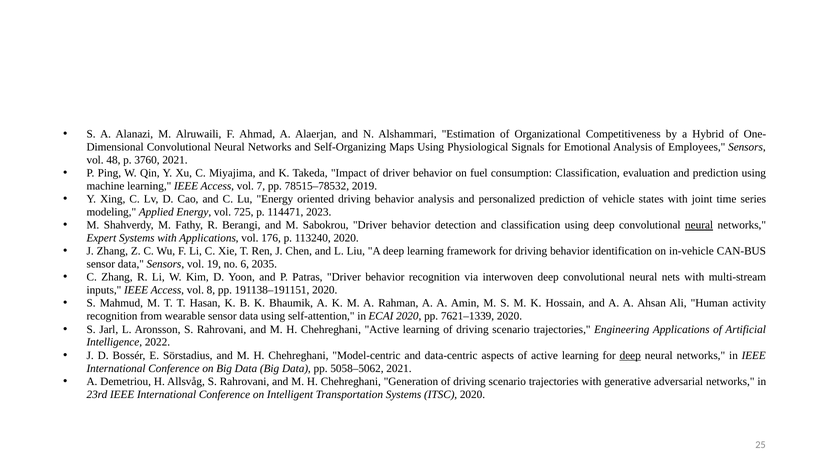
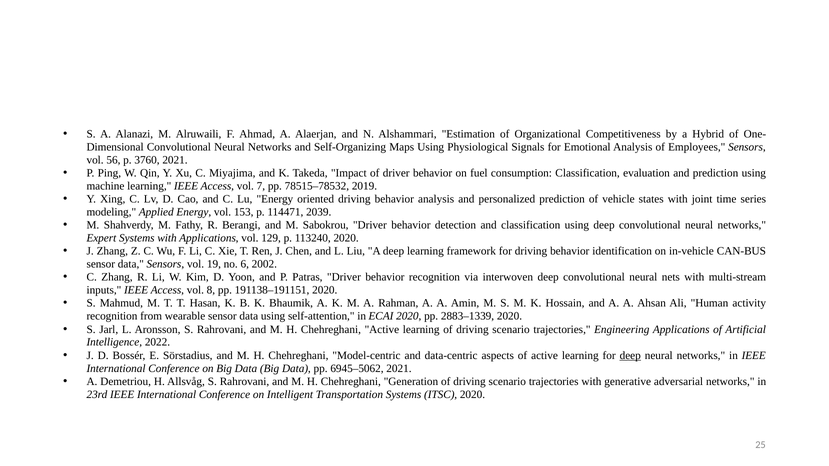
48: 48 -> 56
725: 725 -> 153
2023: 2023 -> 2039
neural at (699, 225) underline: present -> none
176: 176 -> 129
2035: 2035 -> 2002
7621–1339: 7621–1339 -> 2883–1339
5058–5062: 5058–5062 -> 6945–5062
